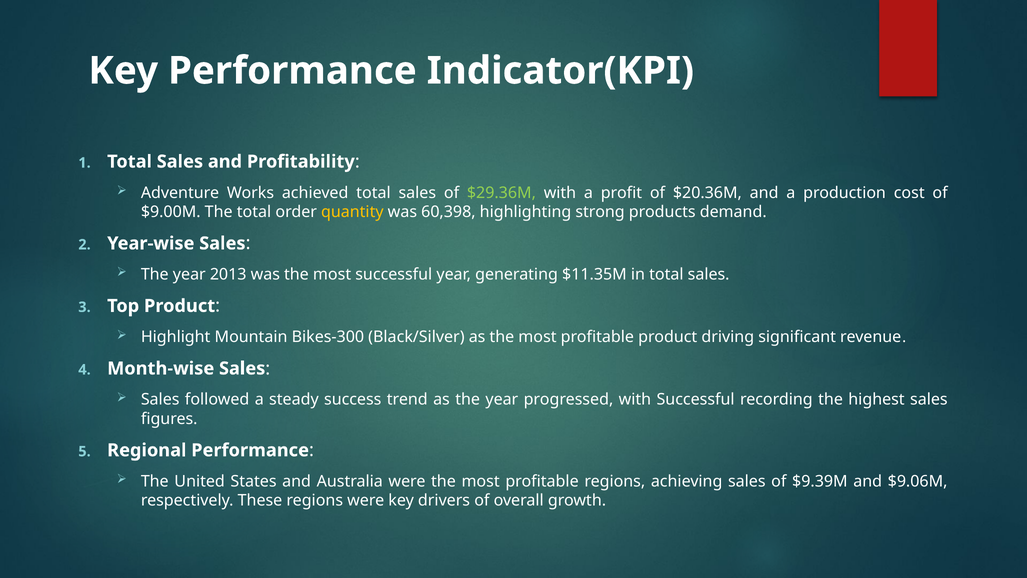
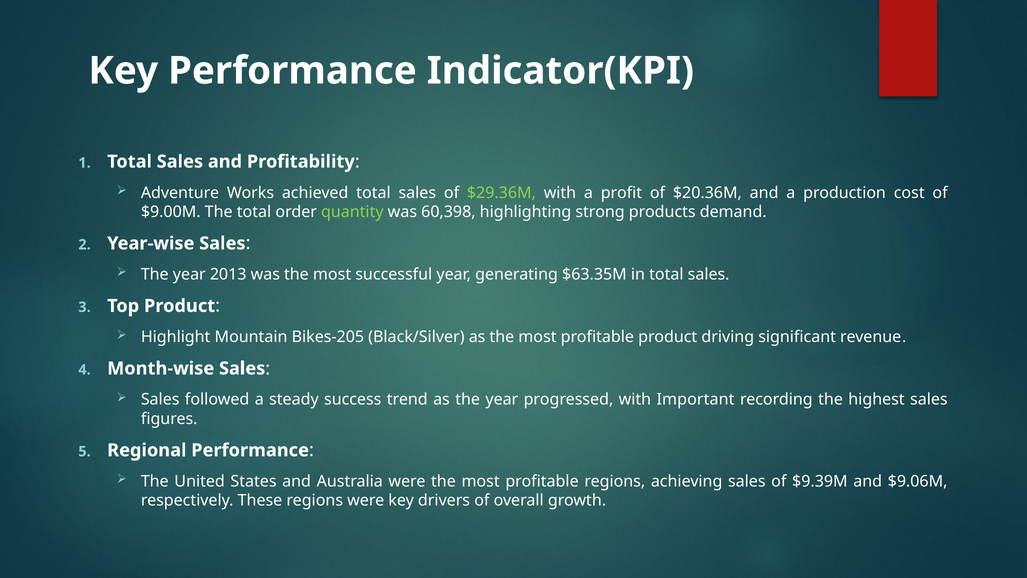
quantity colour: yellow -> light green
$11.35M: $11.35M -> $63.35M
Bikes-300: Bikes-300 -> Bikes-205
with Successful: Successful -> Important
